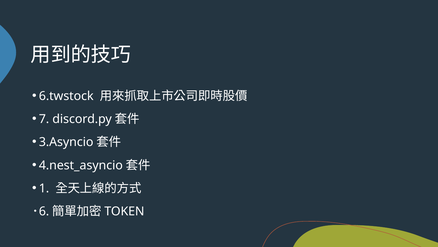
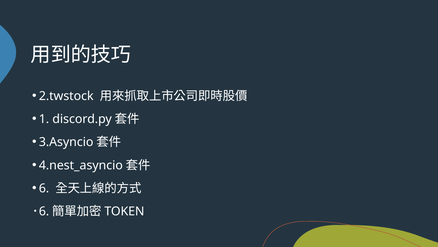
6.twstock: 6.twstock -> 2.twstock
7: 7 -> 1
1 at (44, 188): 1 -> 6
